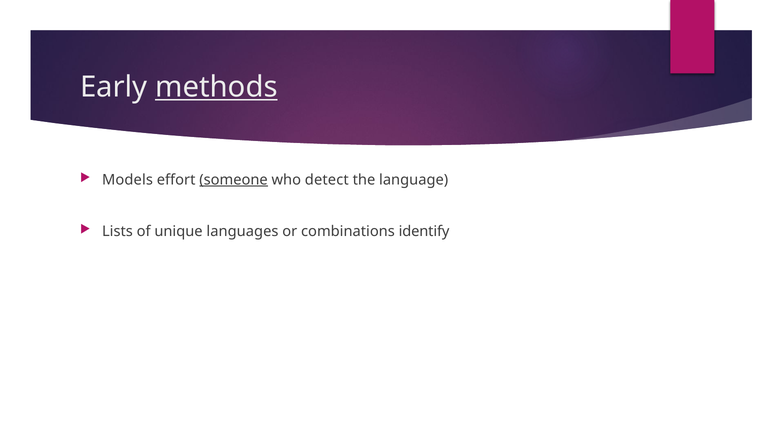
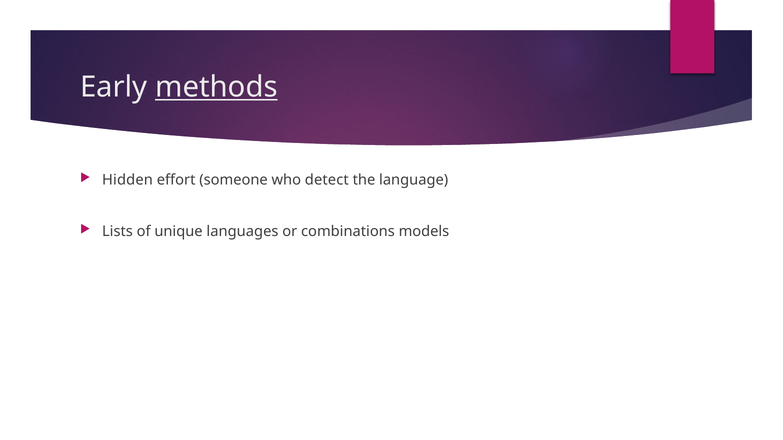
Models: Models -> Hidden
someone underline: present -> none
identify: identify -> models
